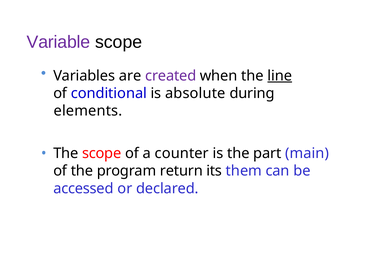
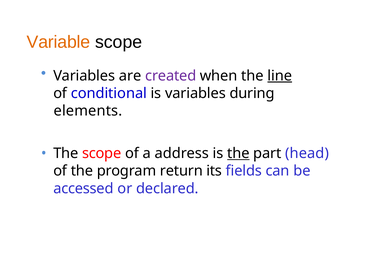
Variable colour: purple -> orange
is absolute: absolute -> variables
counter: counter -> address
the at (238, 154) underline: none -> present
main: main -> head
them: them -> fields
